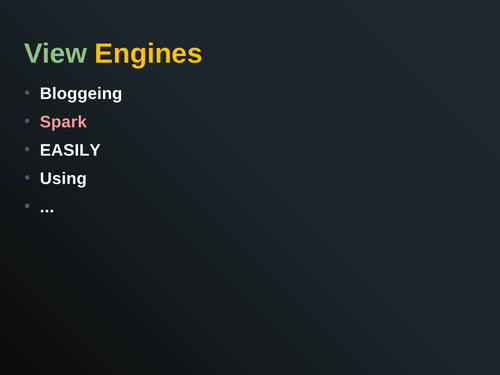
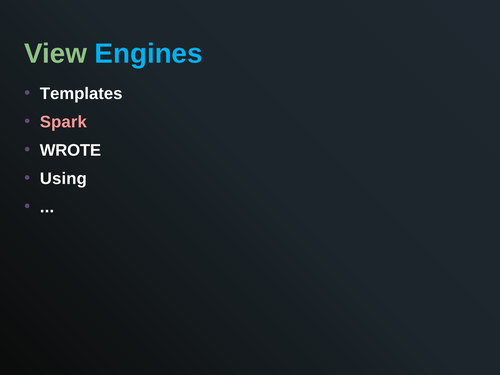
Engines colour: yellow -> light blue
Bloggeing: Bloggeing -> Templates
EASILY: EASILY -> WROTE
